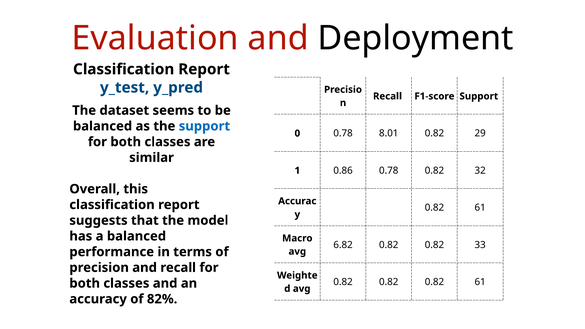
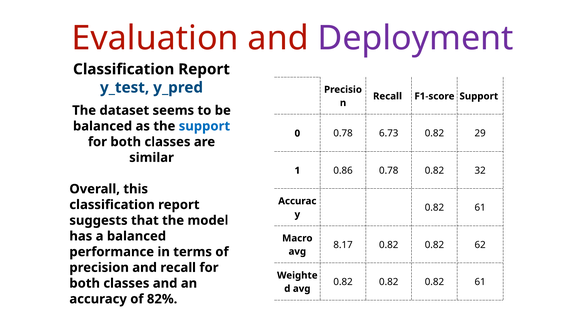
Deployment colour: black -> purple
8.01: 8.01 -> 6.73
6.82: 6.82 -> 8.17
33: 33 -> 62
